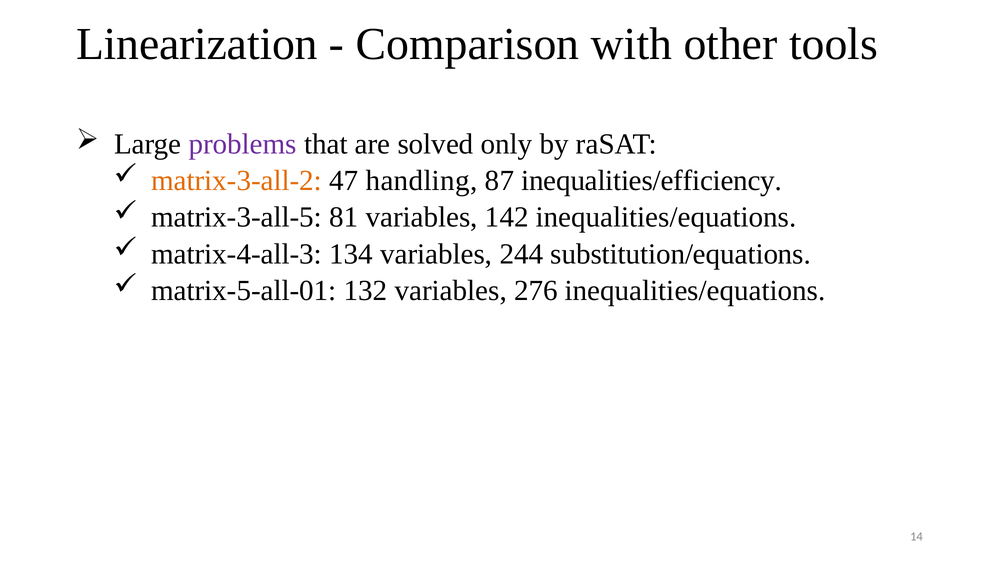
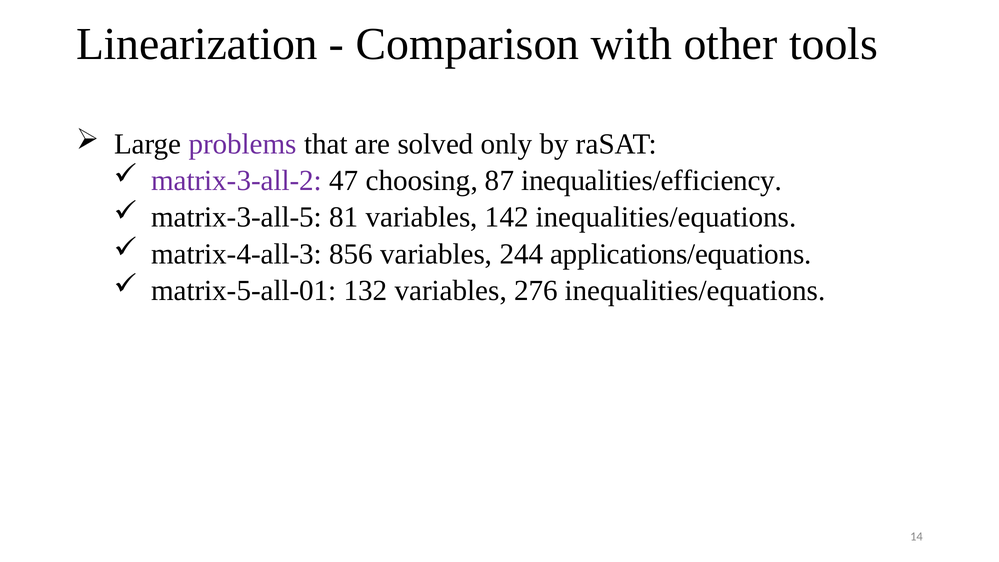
matrix-3-all-2 colour: orange -> purple
handling: handling -> choosing
134: 134 -> 856
substitution/equations: substitution/equations -> applications/equations
